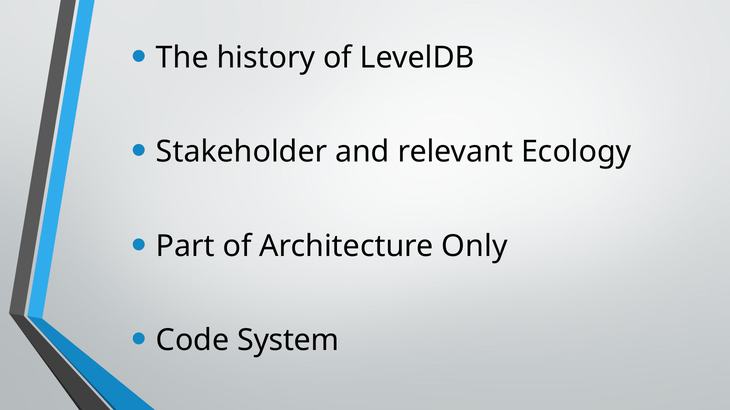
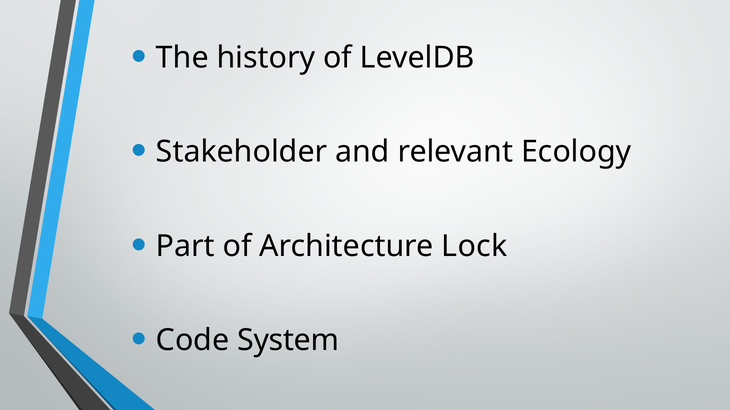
Only: Only -> Lock
